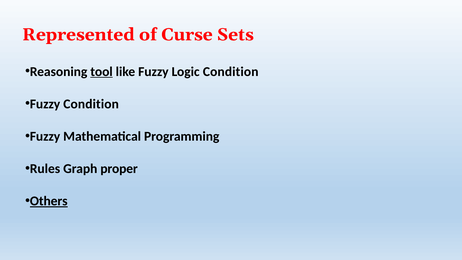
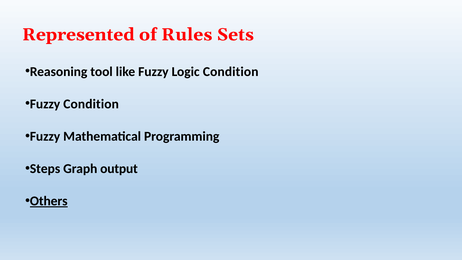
Curse: Curse -> Rules
tool underline: present -> none
Rules: Rules -> Steps
proper: proper -> output
